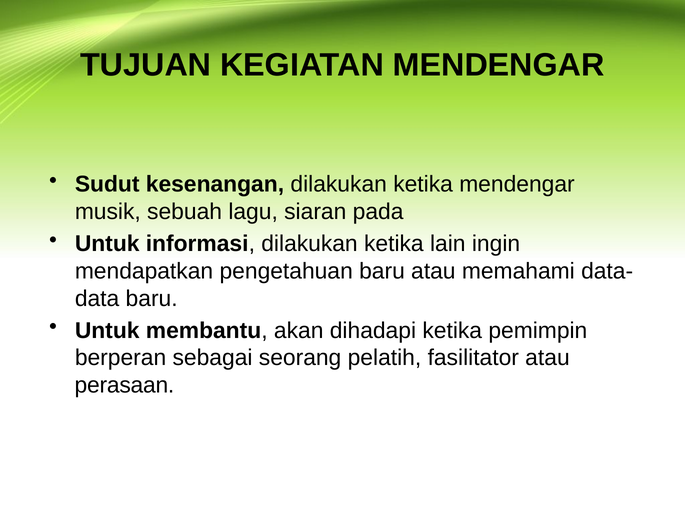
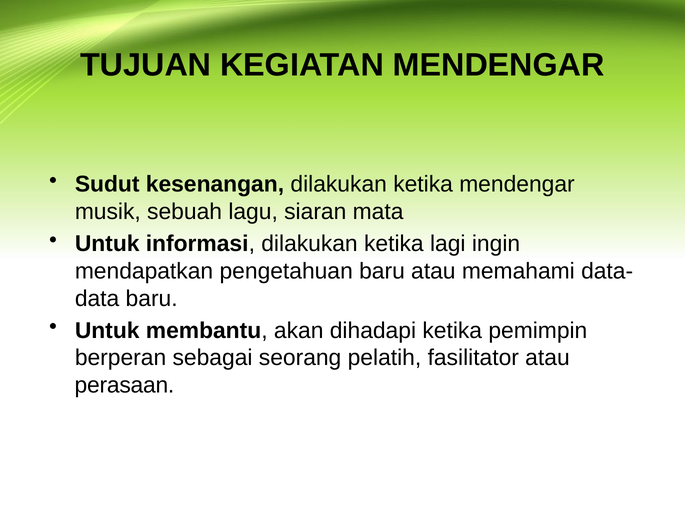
pada: pada -> mata
lain: lain -> lagi
